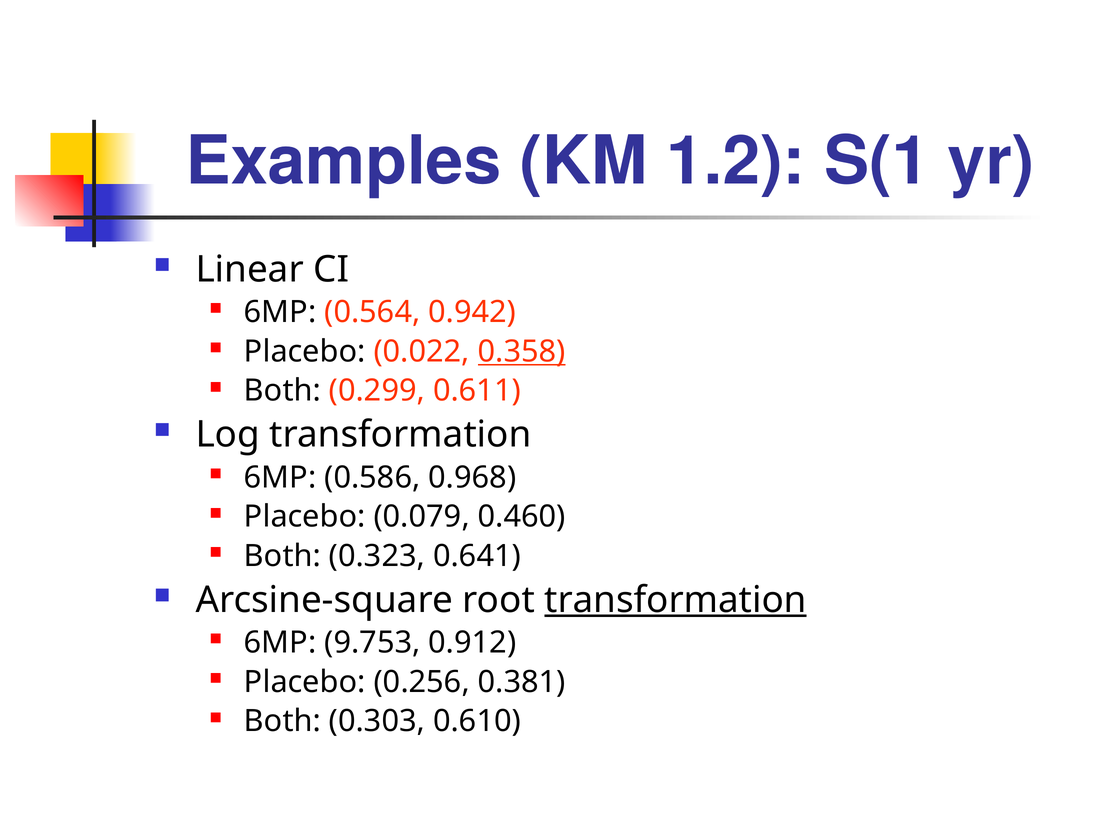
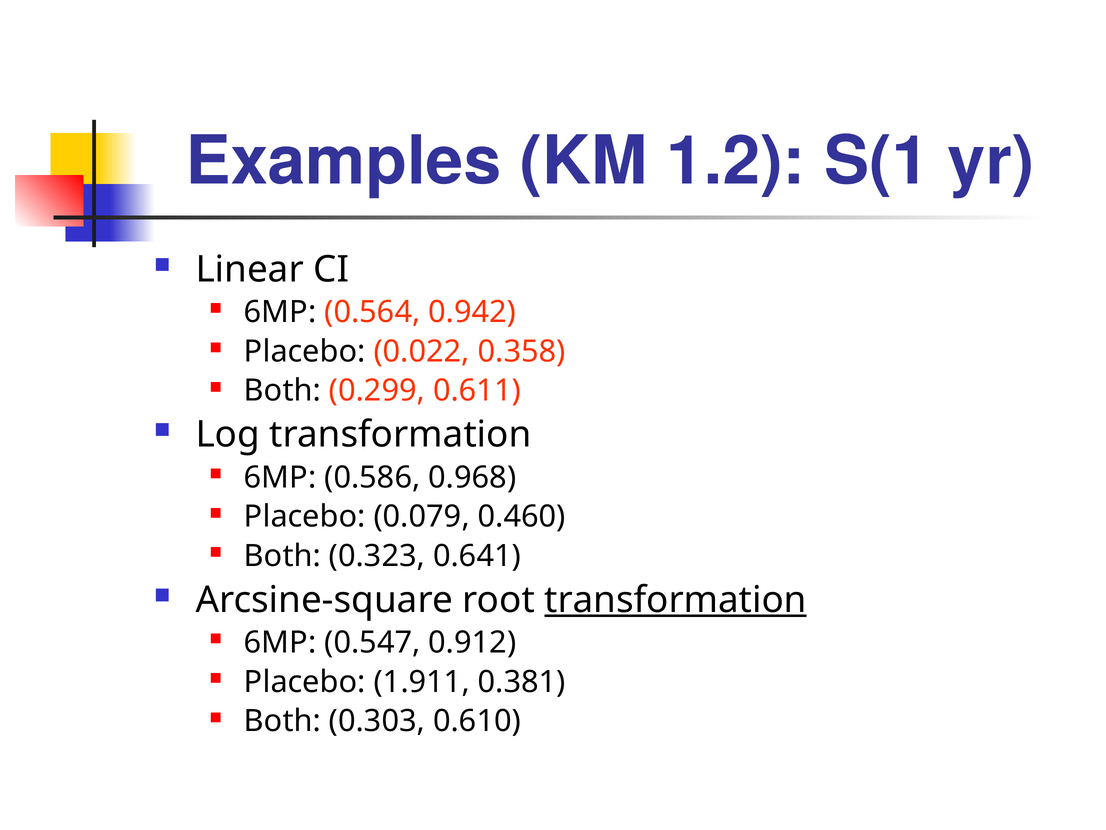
0.358 underline: present -> none
9.753: 9.753 -> 0.547
0.256: 0.256 -> 1.911
